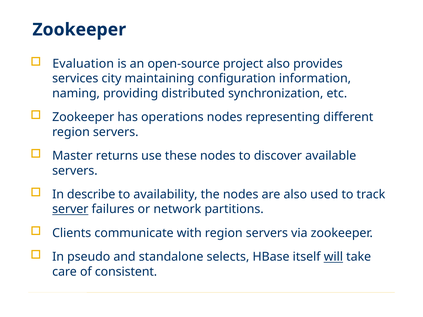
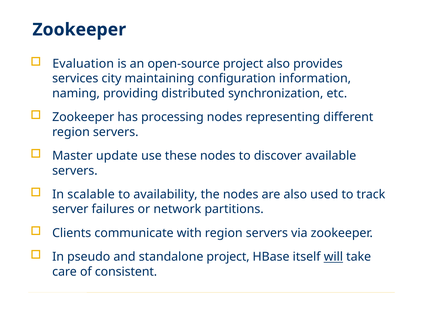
operations: operations -> processing
returns: returns -> update
describe: describe -> scalable
server underline: present -> none
standalone selects: selects -> project
